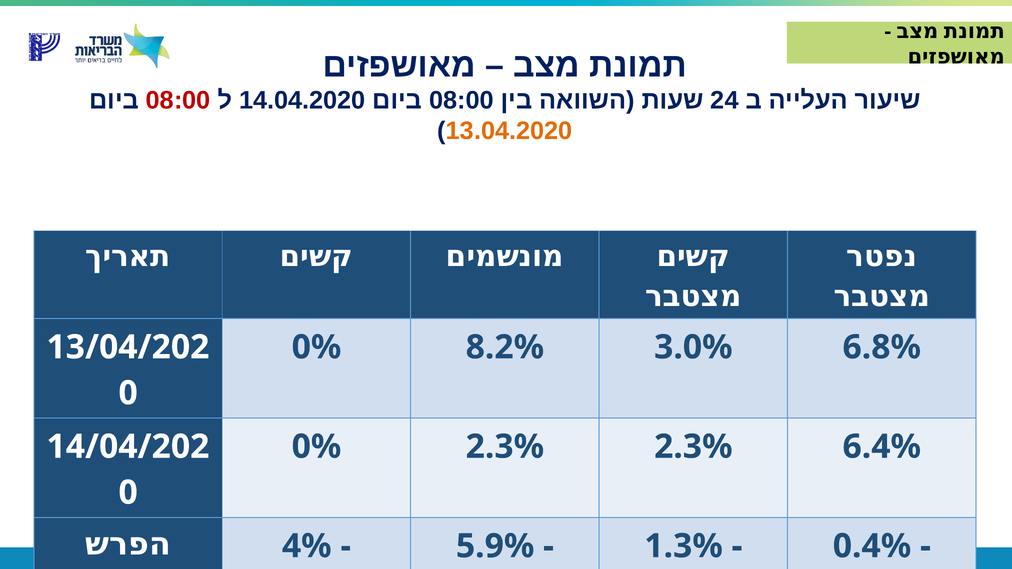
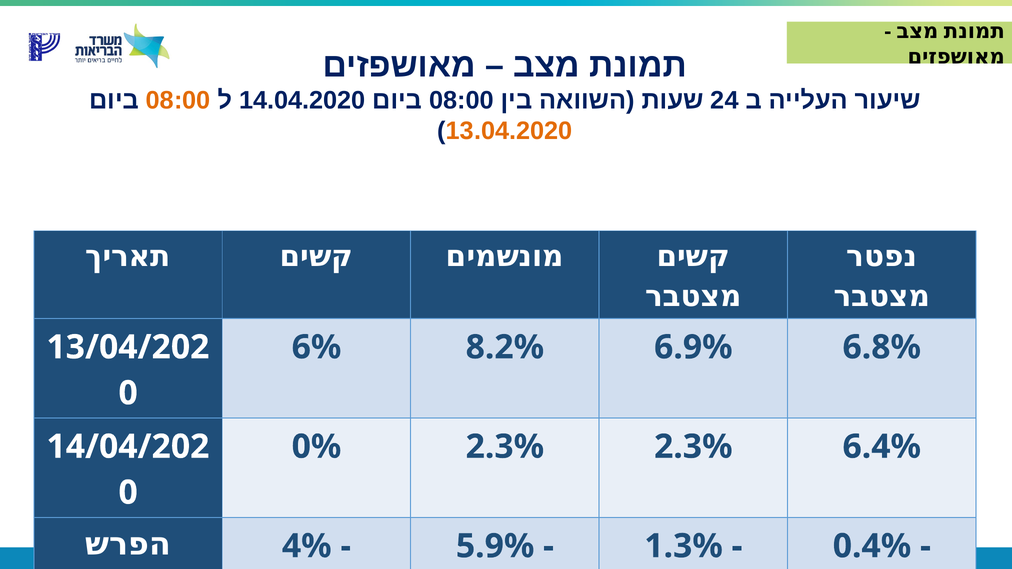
08:00 at (178, 100) colour: red -> orange
0% at (316, 347): 0% -> 6%
3.0%: 3.0% -> 6.9%
